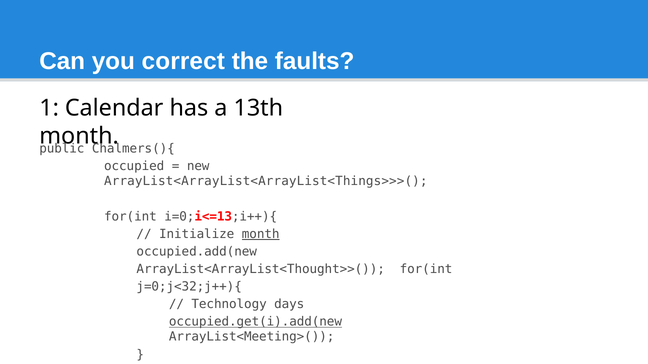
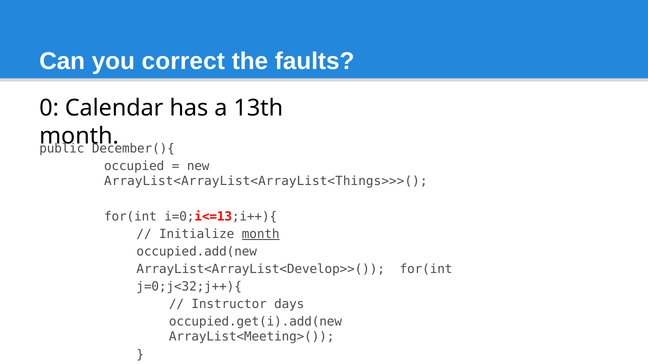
1: 1 -> 0
Chalmers(){: Chalmers(){ -> December(){
ArrayList<ArrayList<Thought>>(: ArrayList<ArrayList<Thought>>( -> ArrayList<ArrayList<Develop>>(
Technology: Technology -> Instructor
occupied.get(i).add(new underline: present -> none
